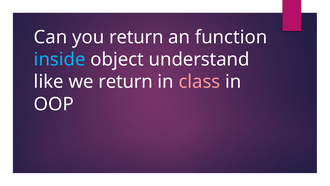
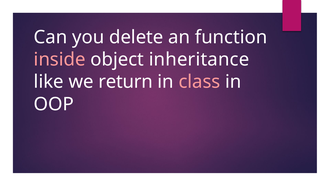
you return: return -> delete
inside colour: light blue -> pink
understand: understand -> inheritance
